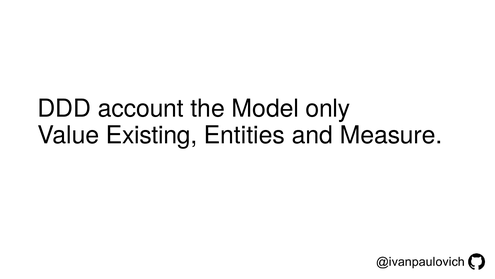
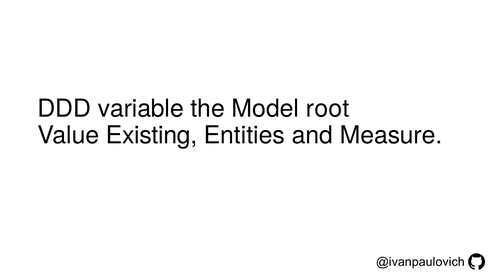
account: account -> variable
only: only -> root
